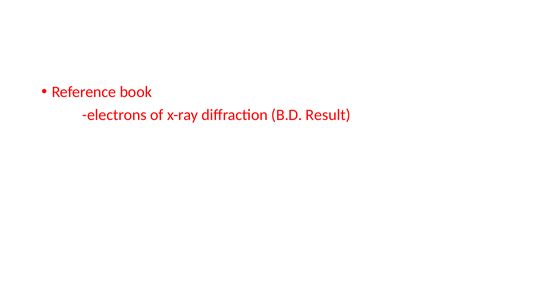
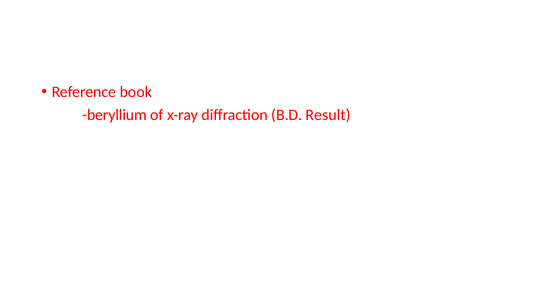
electrons: electrons -> beryllium
